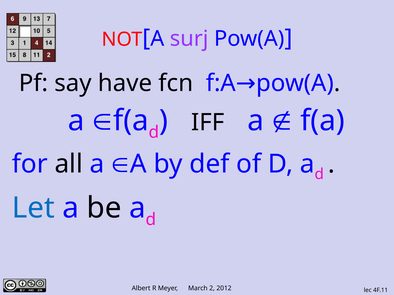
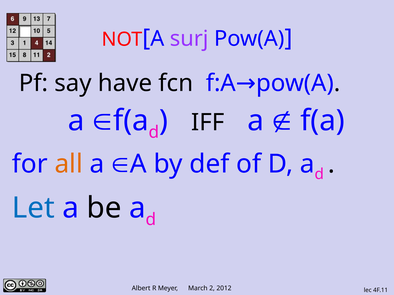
all colour: black -> orange
